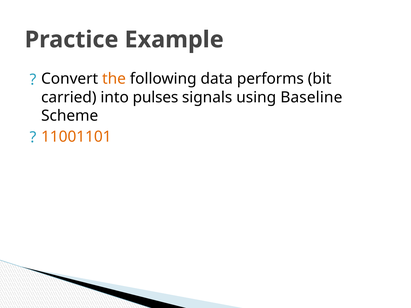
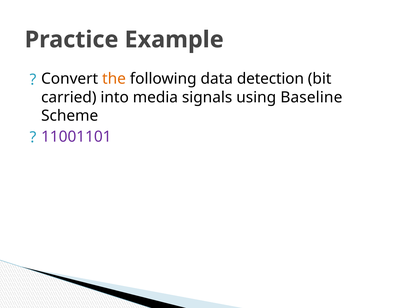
performs: performs -> detection
pulses: pulses -> media
11001101 colour: orange -> purple
